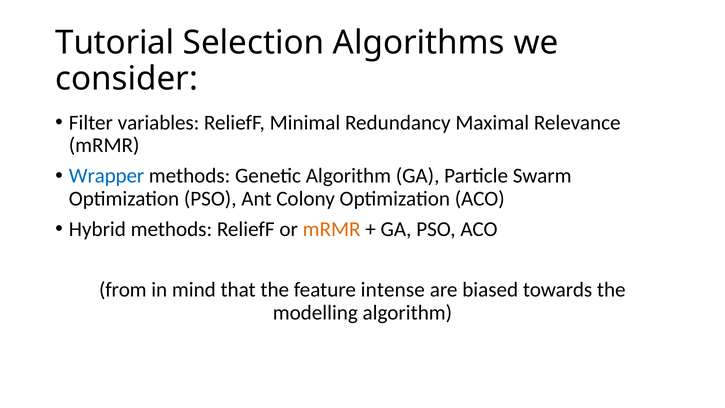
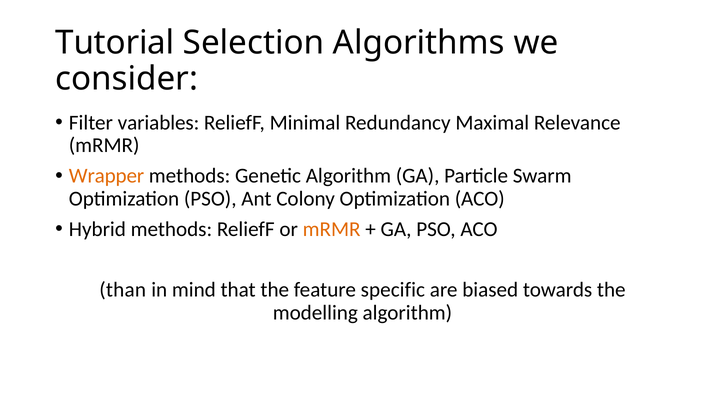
Wrapper colour: blue -> orange
from: from -> than
intense: intense -> specific
